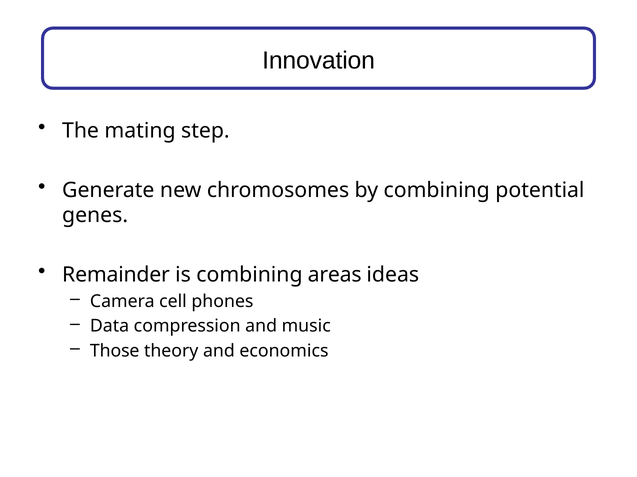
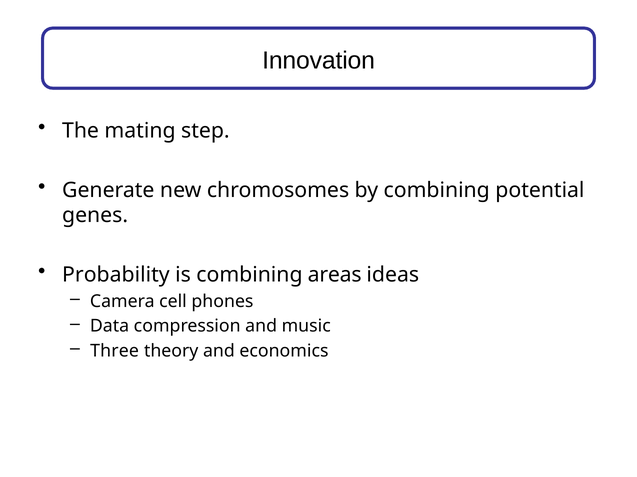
Remainder: Remainder -> Probability
Those: Those -> Three
